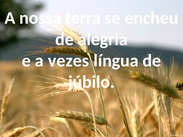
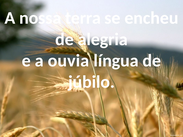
vezes: vezes -> ouvia
